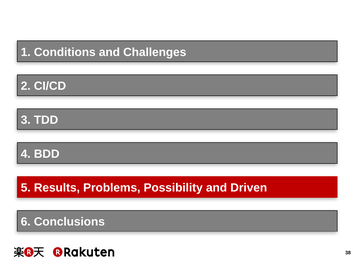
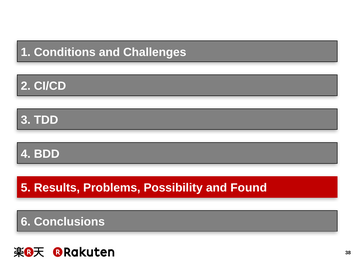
Driven: Driven -> Found
